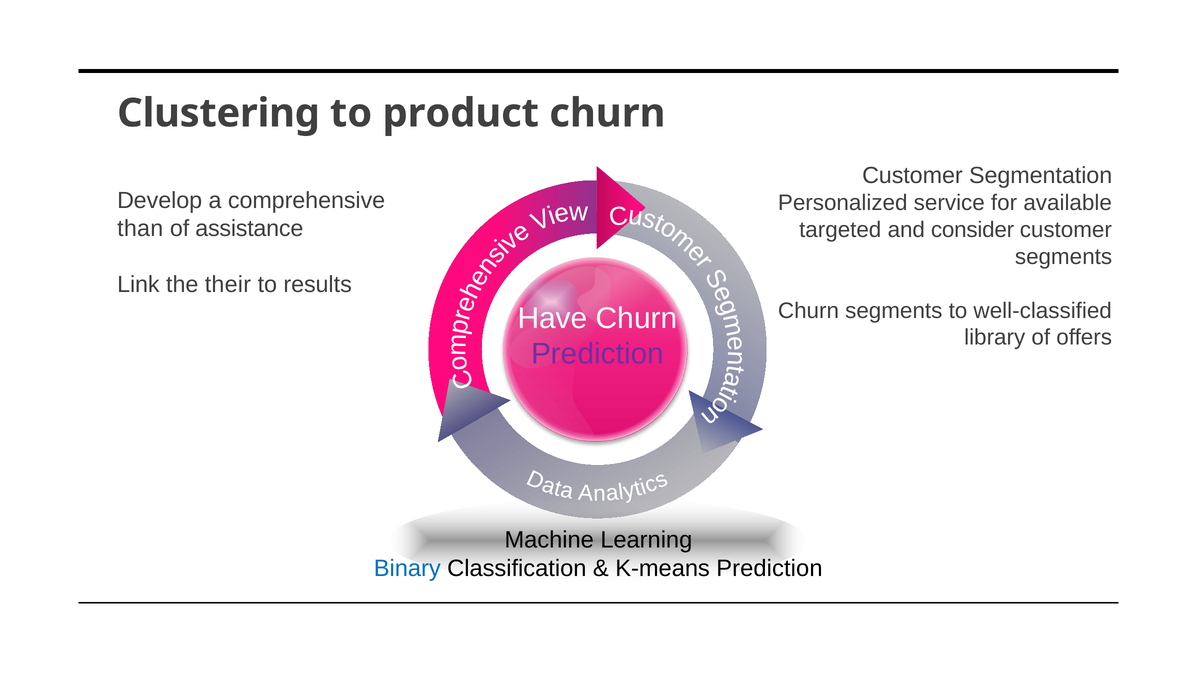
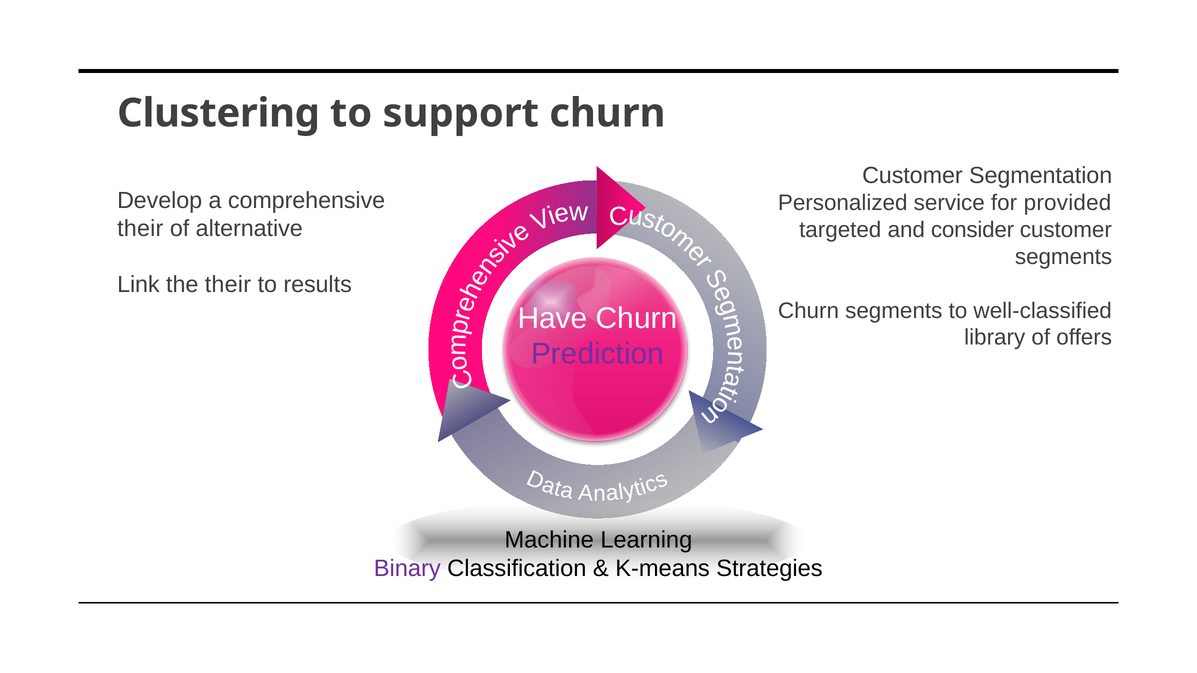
product: product -> support
available: available -> provided
than at (140, 229): than -> their
assistance: assistance -> alternative
Binary colour: blue -> purple
K-means Prediction: Prediction -> Strategies
